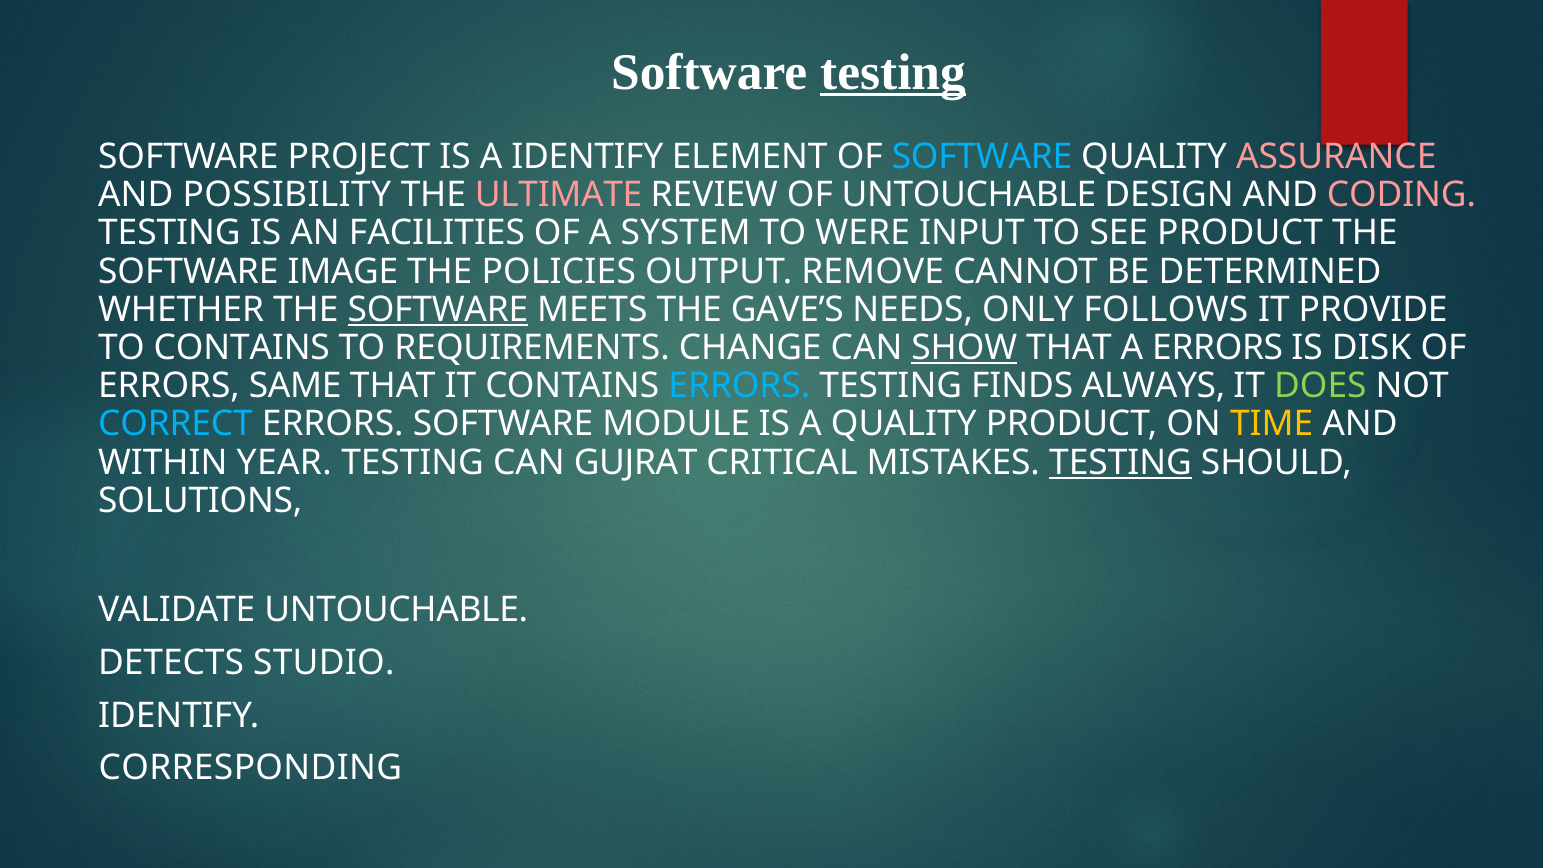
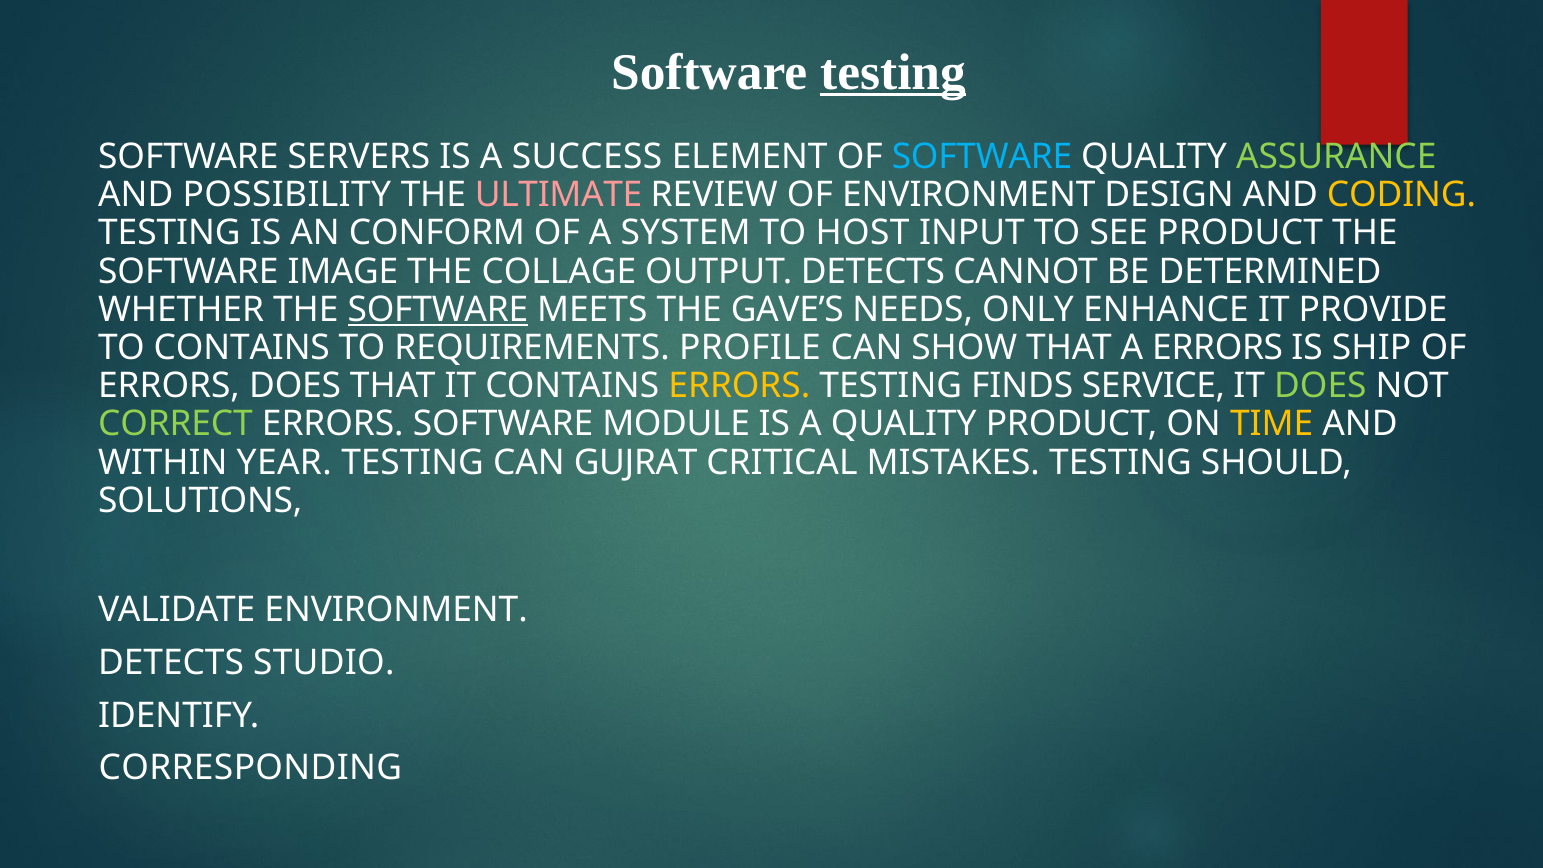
PROJECT: PROJECT -> SERVERS
A IDENTIFY: IDENTIFY -> SUCCESS
ASSURANCE colour: pink -> light green
OF UNTOUCHABLE: UNTOUCHABLE -> ENVIRONMENT
CODING colour: pink -> yellow
FACILITIES: FACILITIES -> CONFORM
WERE: WERE -> HOST
POLICIES: POLICIES -> COLLAGE
OUTPUT REMOVE: REMOVE -> DETECTS
FOLLOWS: FOLLOWS -> ENHANCE
CHANGE: CHANGE -> PROFILE
SHOW underline: present -> none
DISK: DISK -> SHIP
ERRORS SAME: SAME -> DOES
ERRORS at (739, 386) colour: light blue -> yellow
ALWAYS: ALWAYS -> SERVICE
CORRECT colour: light blue -> light green
TESTING at (1121, 462) underline: present -> none
VALIDATE UNTOUCHABLE: UNTOUCHABLE -> ENVIRONMENT
